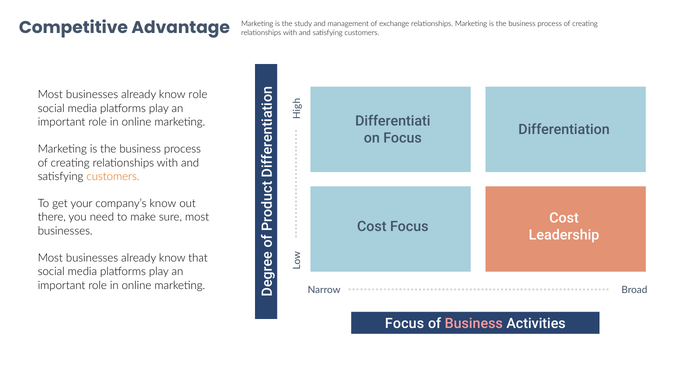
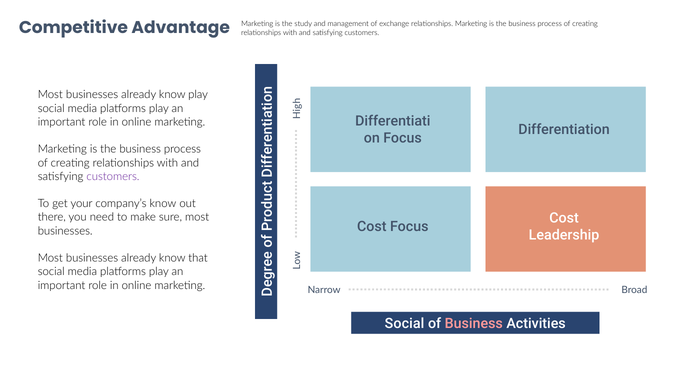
know role: role -> play
customers at (113, 177) colour: orange -> purple
Focus at (405, 324): Focus -> Social
